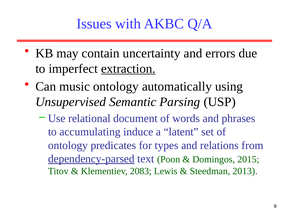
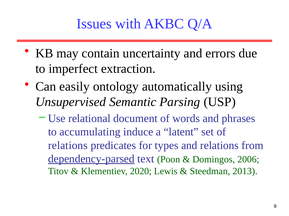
extraction underline: present -> none
music: music -> easily
ontology at (68, 146): ontology -> relations
2015: 2015 -> 2006
2083: 2083 -> 2020
